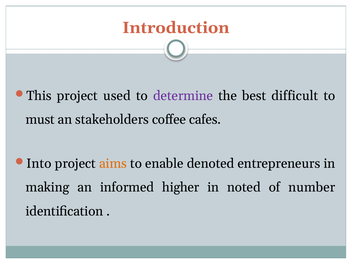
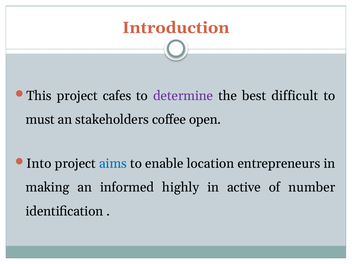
used: used -> cafes
cafes: cafes -> open
aims colour: orange -> blue
denoted: denoted -> location
higher: higher -> highly
noted: noted -> active
